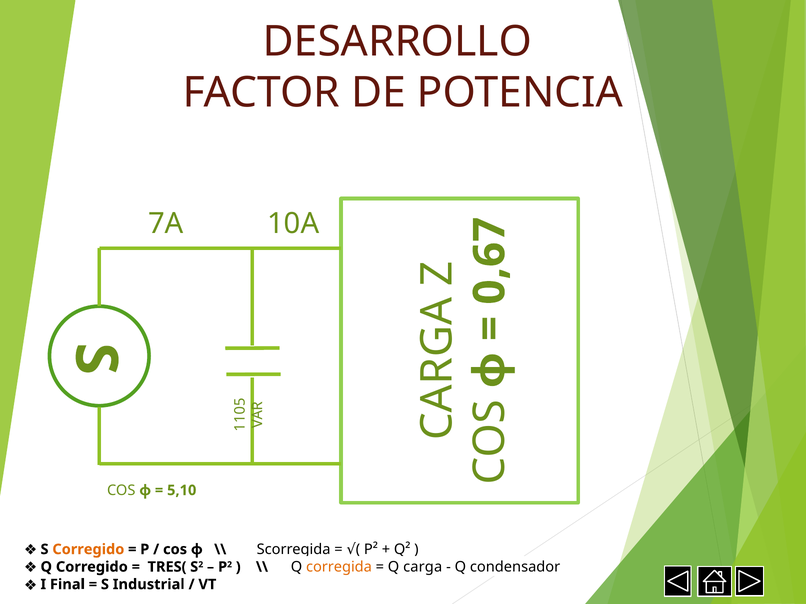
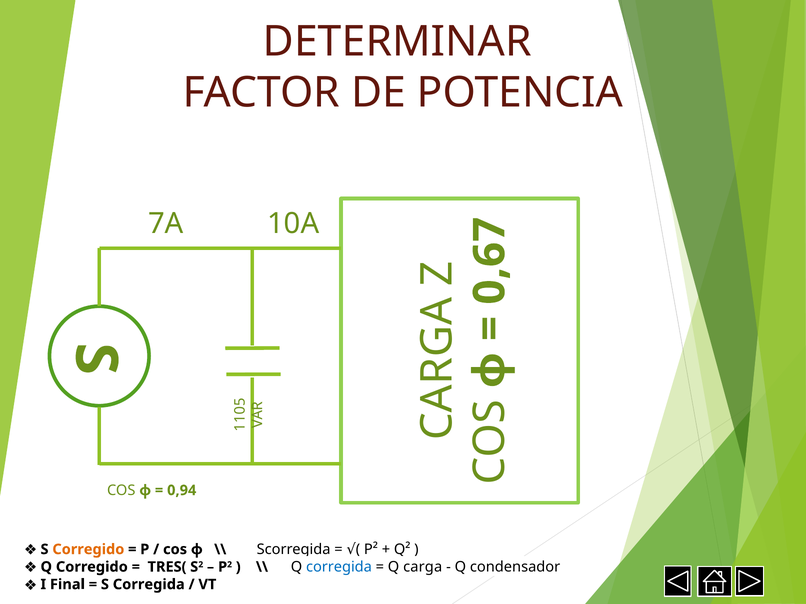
DESARROLLO: DESARROLLO -> DETERMINAR
5,10: 5,10 -> 0,94
corregida at (339, 567) colour: orange -> blue
S Industrial: Industrial -> Corregida
